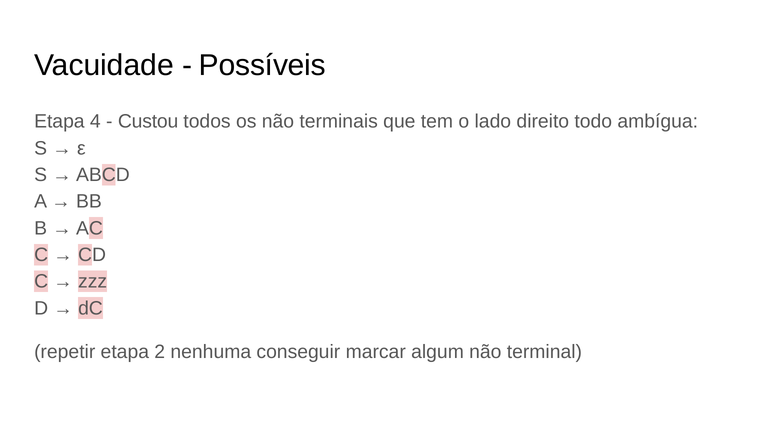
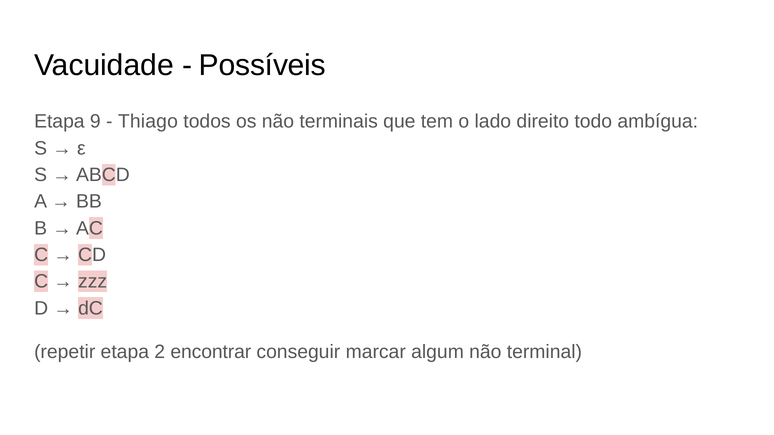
4: 4 -> 9
Custou: Custou -> Thiago
nenhuma: nenhuma -> encontrar
